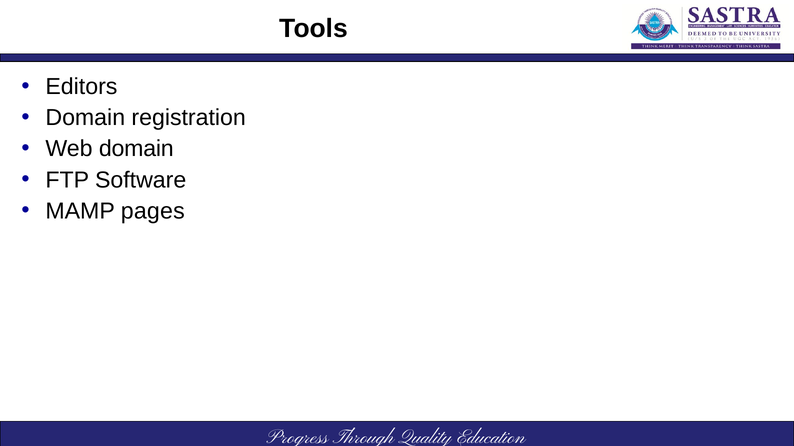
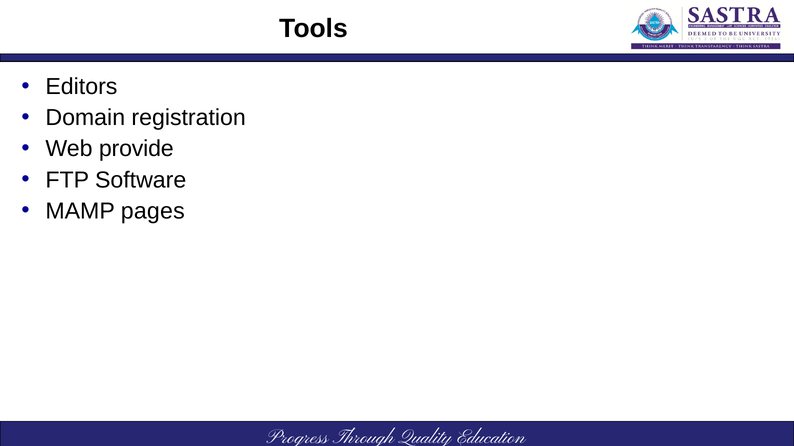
Web domain: domain -> provide
